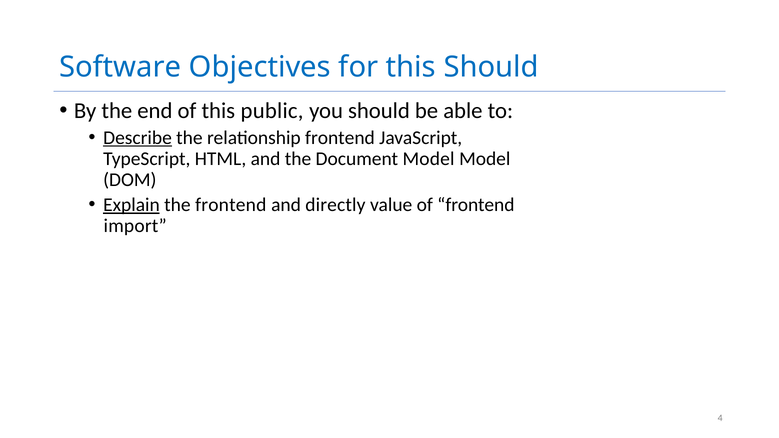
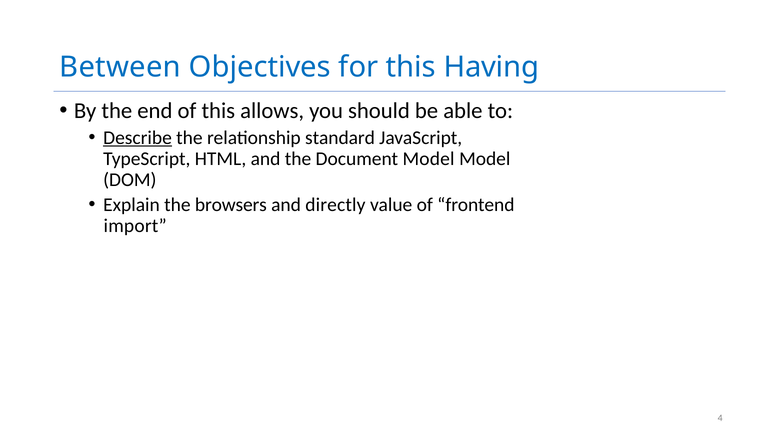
Software: Software -> Between
this Should: Should -> Having
public: public -> allows
relationship frontend: frontend -> standard
Explain underline: present -> none
the frontend: frontend -> browsers
